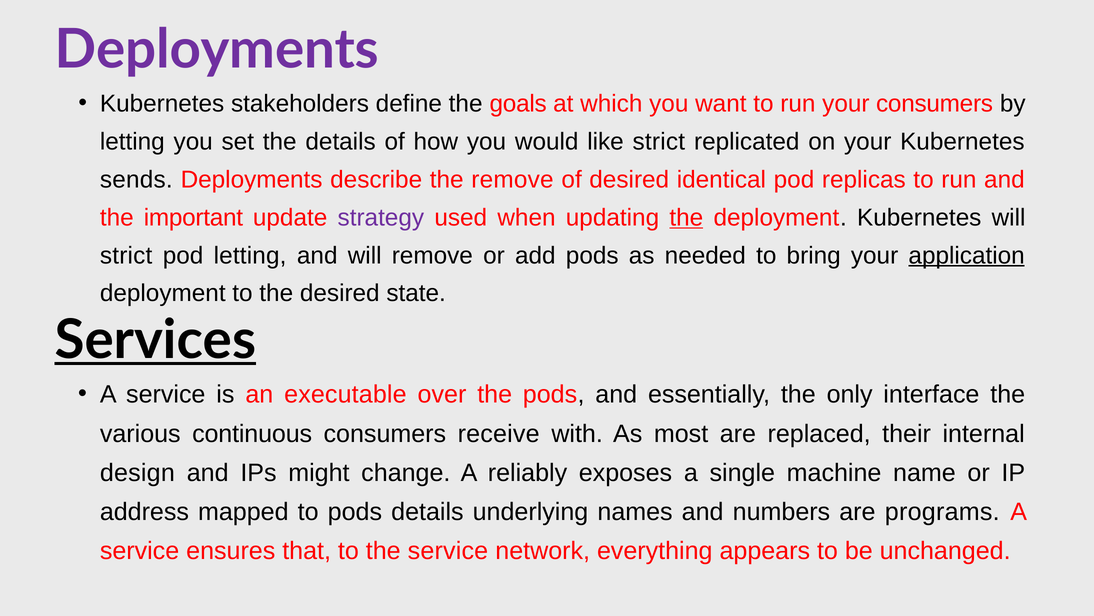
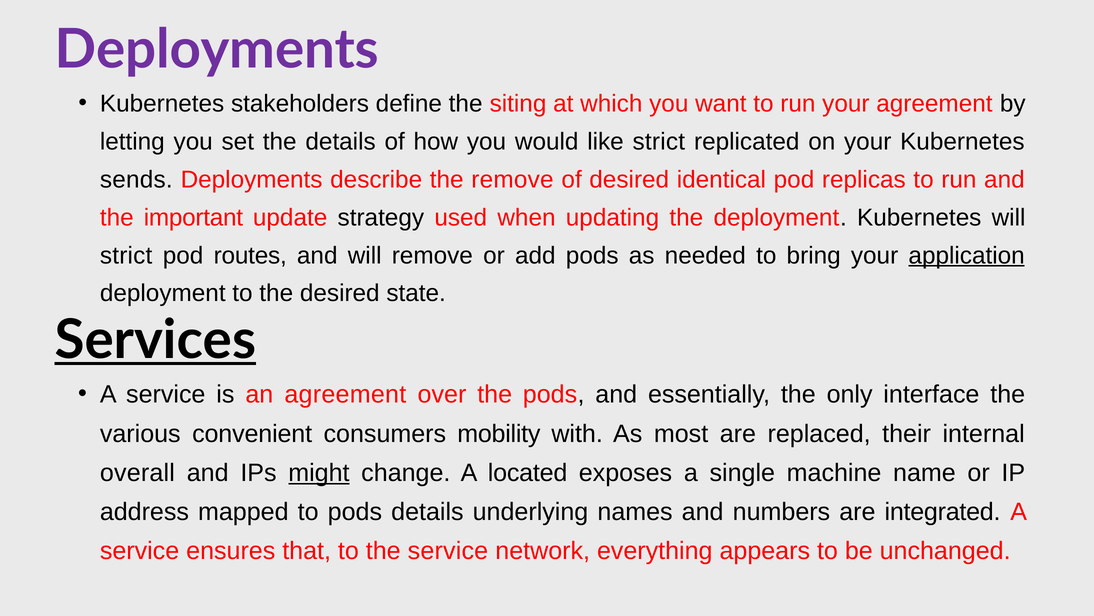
goals: goals -> siting
your consumers: consumers -> agreement
strategy colour: purple -> black
the at (686, 217) underline: present -> none
pod letting: letting -> routes
an executable: executable -> agreement
continuous: continuous -> convenient
receive: receive -> mobility
design: design -> overall
might underline: none -> present
reliably: reliably -> located
programs: programs -> integrated
